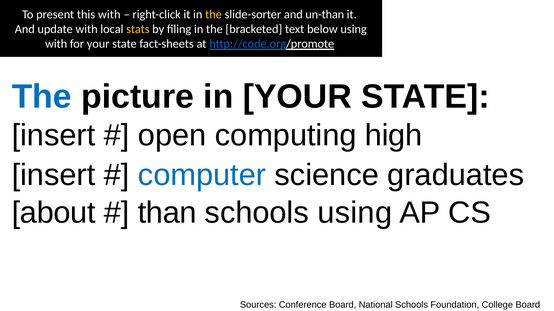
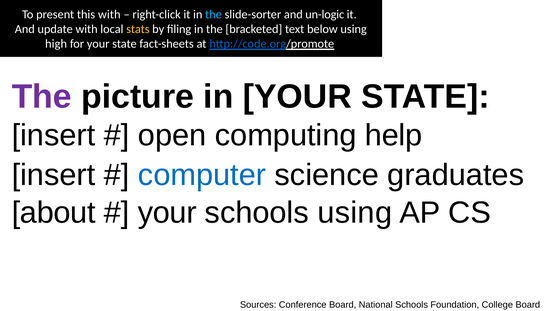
the at (213, 14) colour: yellow -> light blue
un-than: un-than -> un-logic
with at (56, 44): with -> high
The at (42, 97) colour: blue -> purple
high: high -> help
than at (167, 213): than -> your
